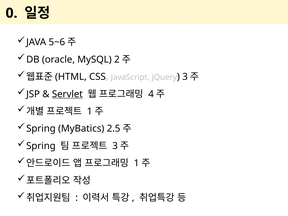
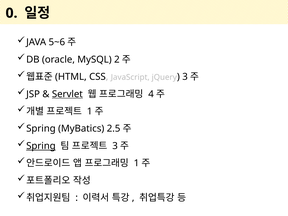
Spring at (41, 146) underline: none -> present
